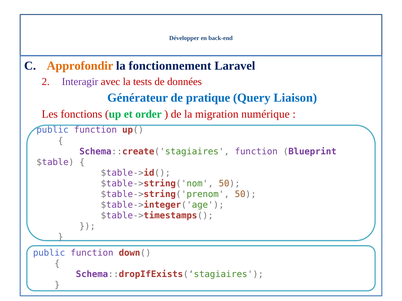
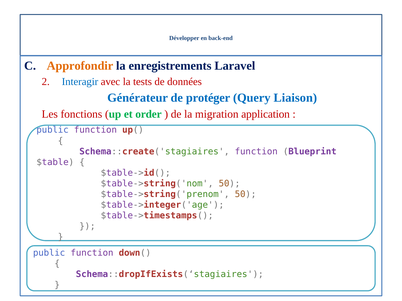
fonctionnement: fonctionnement -> enregistrements
Interagir colour: purple -> blue
pratique: pratique -> protéger
numérique: numérique -> application
